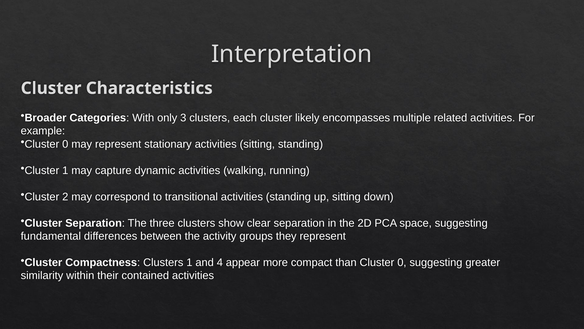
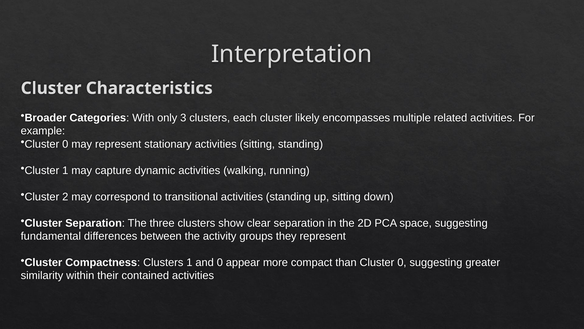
and 4: 4 -> 0
